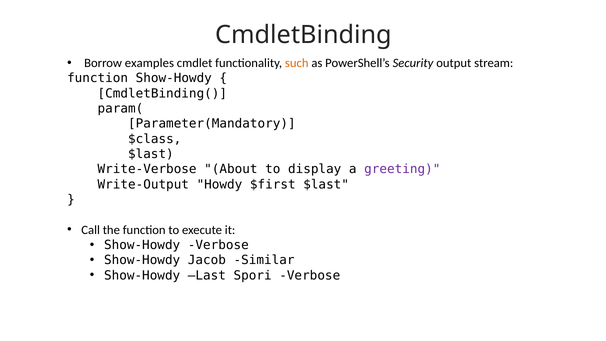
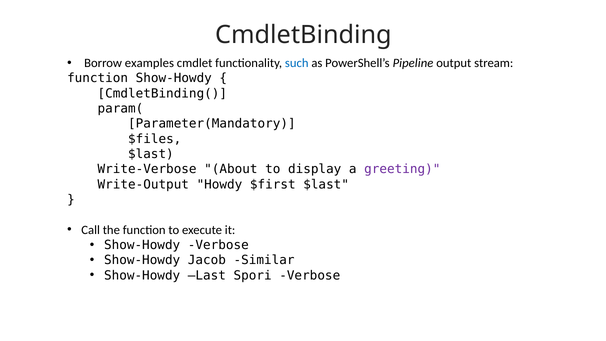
such colour: orange -> blue
Security: Security -> Pipeline
$class: $class -> $files
